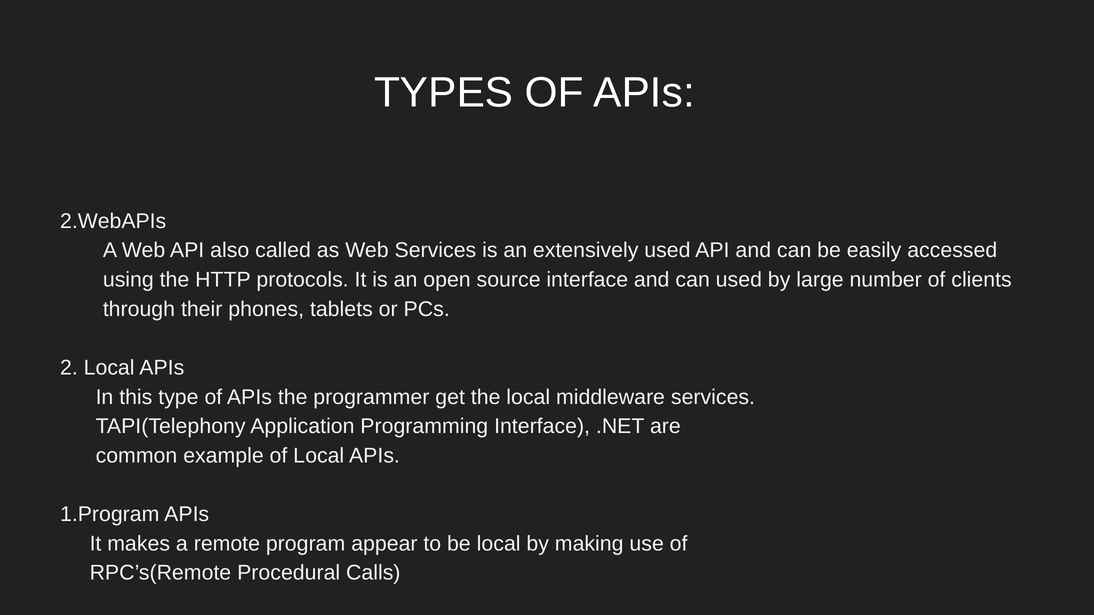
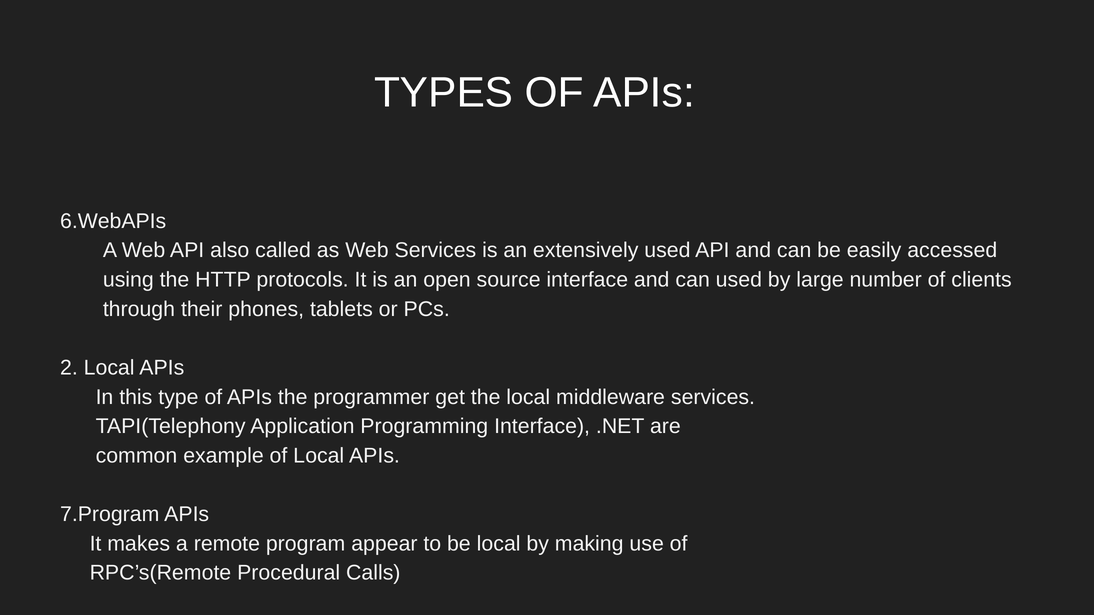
2.WebAPIs: 2.WebAPIs -> 6.WebAPIs
1.Program: 1.Program -> 7.Program
